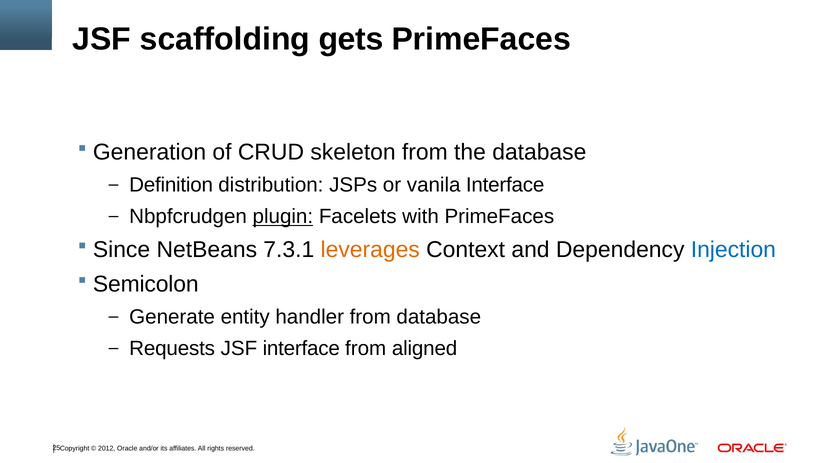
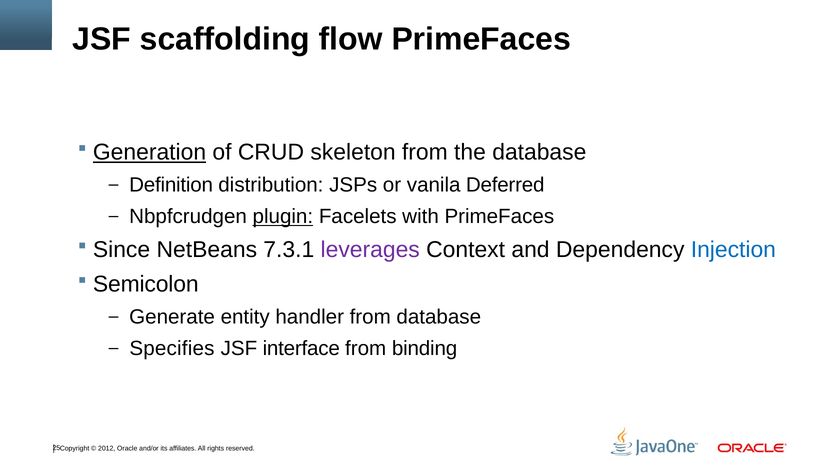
gets: gets -> flow
Generation underline: none -> present
vanila Interface: Interface -> Deferred
leverages colour: orange -> purple
Requests: Requests -> Specifies
aligned: aligned -> binding
